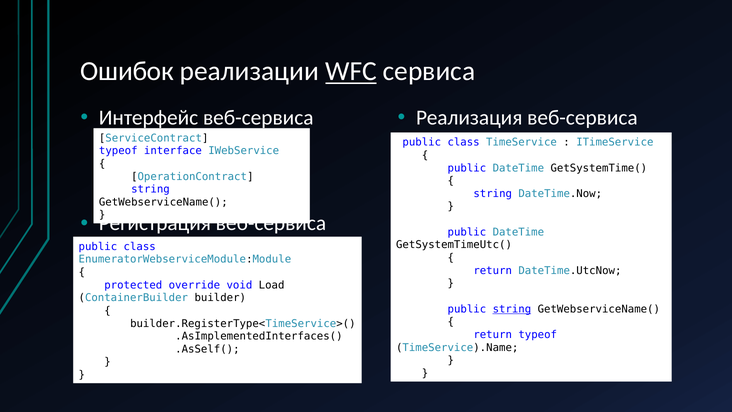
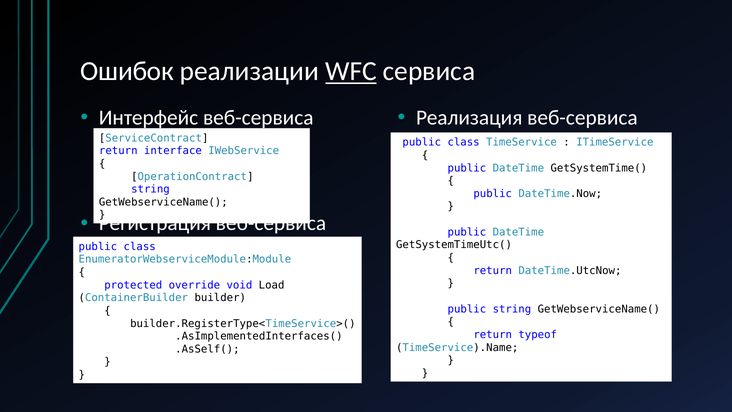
typeof at (118, 151): typeof -> return
string at (493, 194): string -> public
string at (512, 309) underline: present -> none
